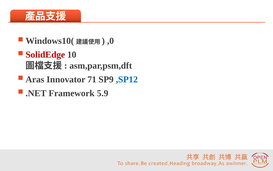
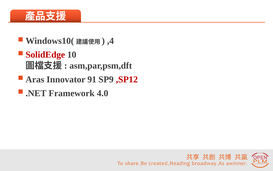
,0: ,0 -> ,4
71: 71 -> 91
,SP12 colour: blue -> red
5.9: 5.9 -> 4.0
